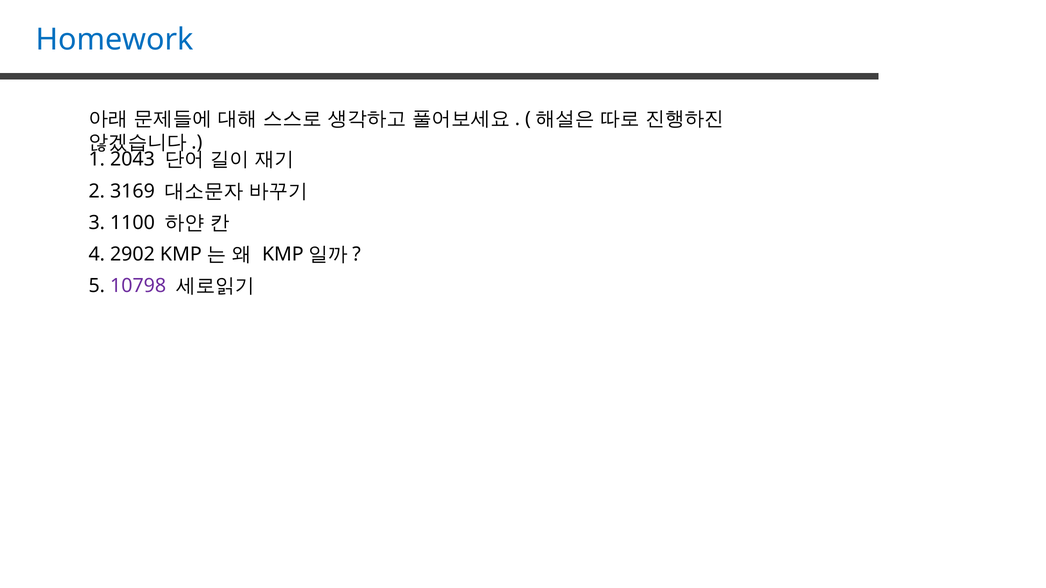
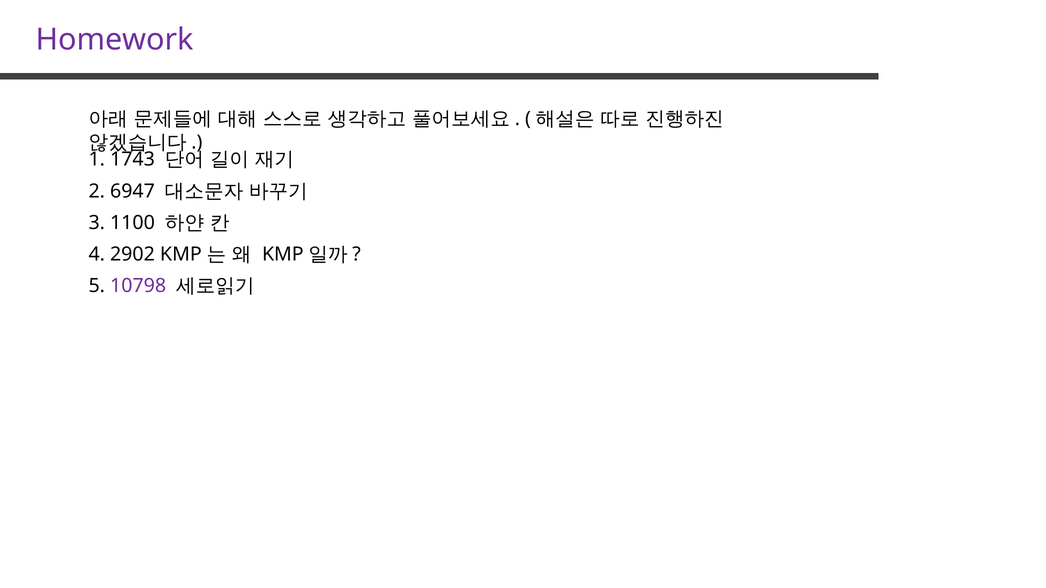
Homework colour: blue -> purple
2043: 2043 -> 1743
3169: 3169 -> 6947
